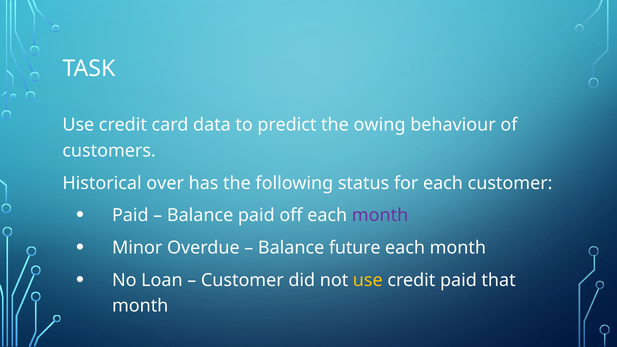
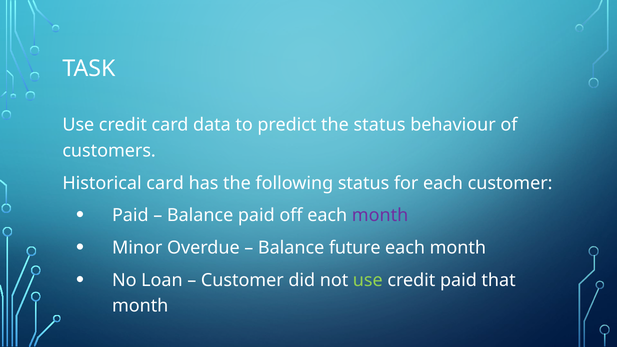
the owing: owing -> status
Historical over: over -> card
use at (368, 280) colour: yellow -> light green
